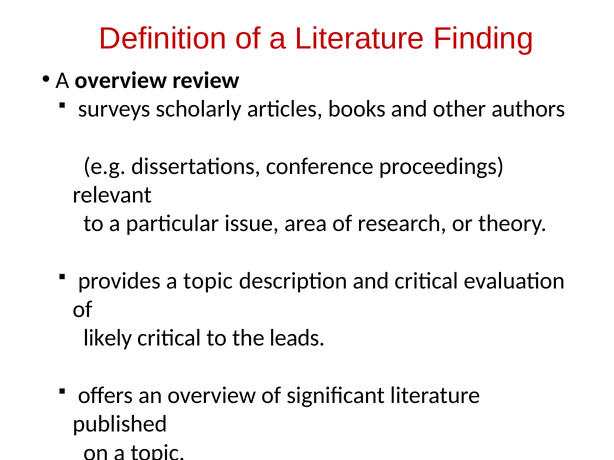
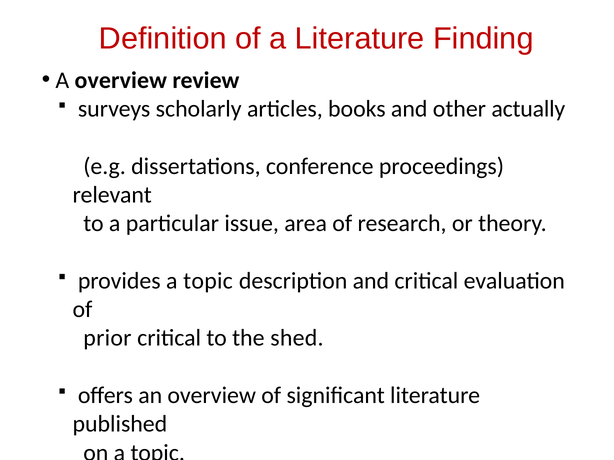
authors: authors -> actually
likely: likely -> prior
leads: leads -> shed
